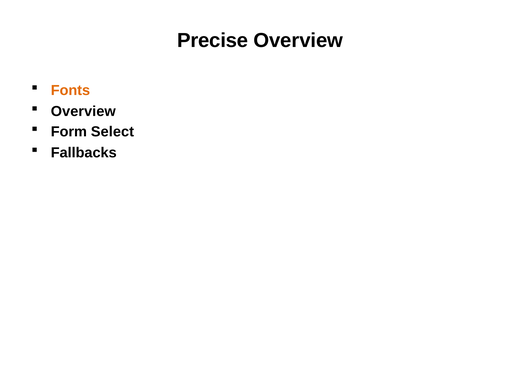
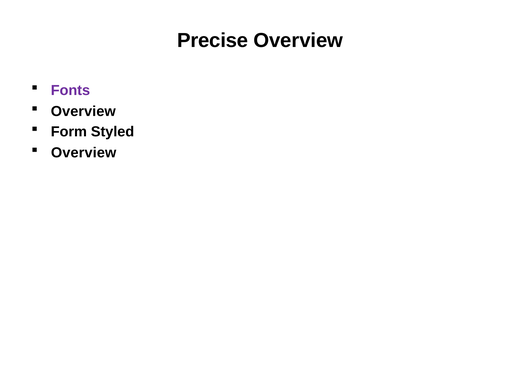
Fonts colour: orange -> purple
Select: Select -> Styled
Fallbacks at (84, 153): Fallbacks -> Overview
